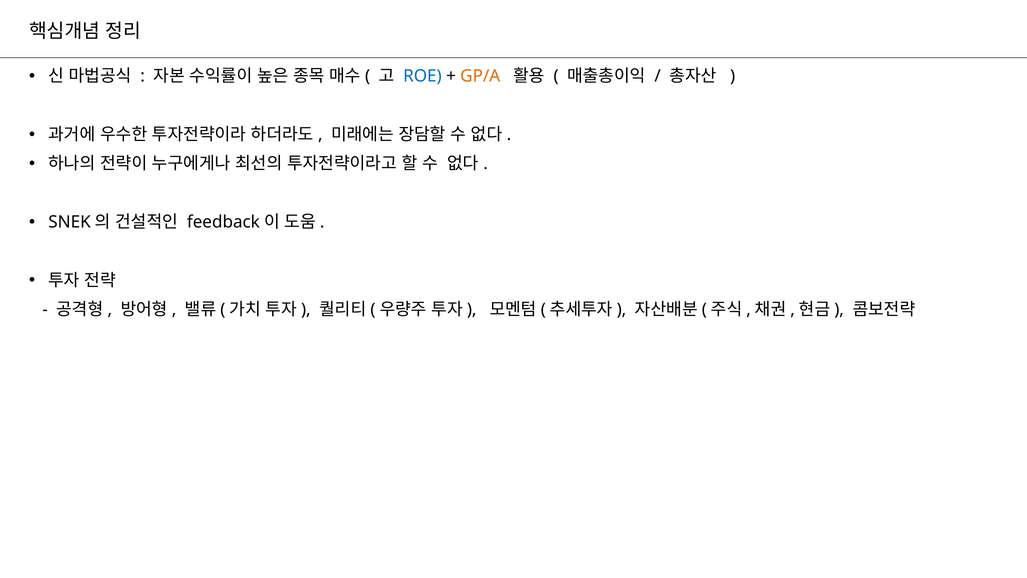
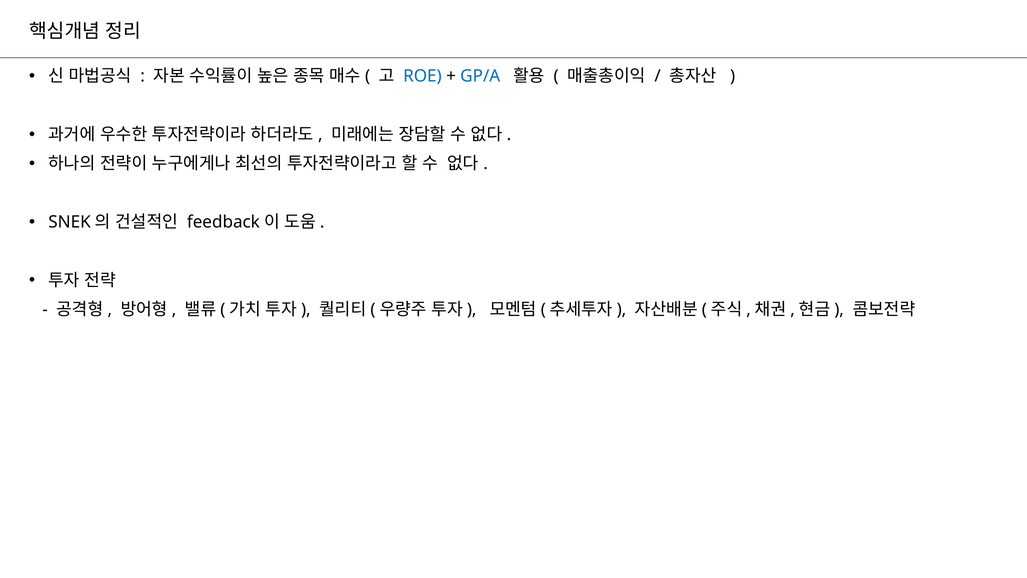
GP/A colour: orange -> blue
